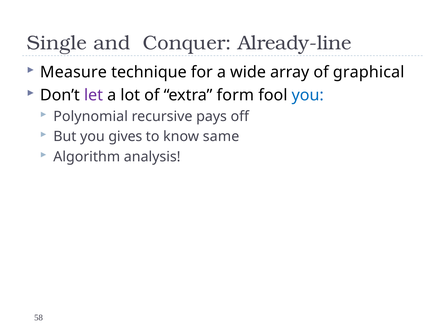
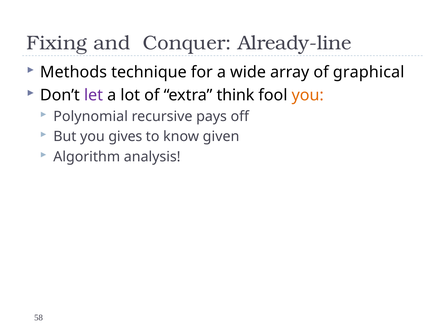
Single: Single -> Fixing
Measure: Measure -> Methods
form: form -> think
you at (308, 95) colour: blue -> orange
same: same -> given
